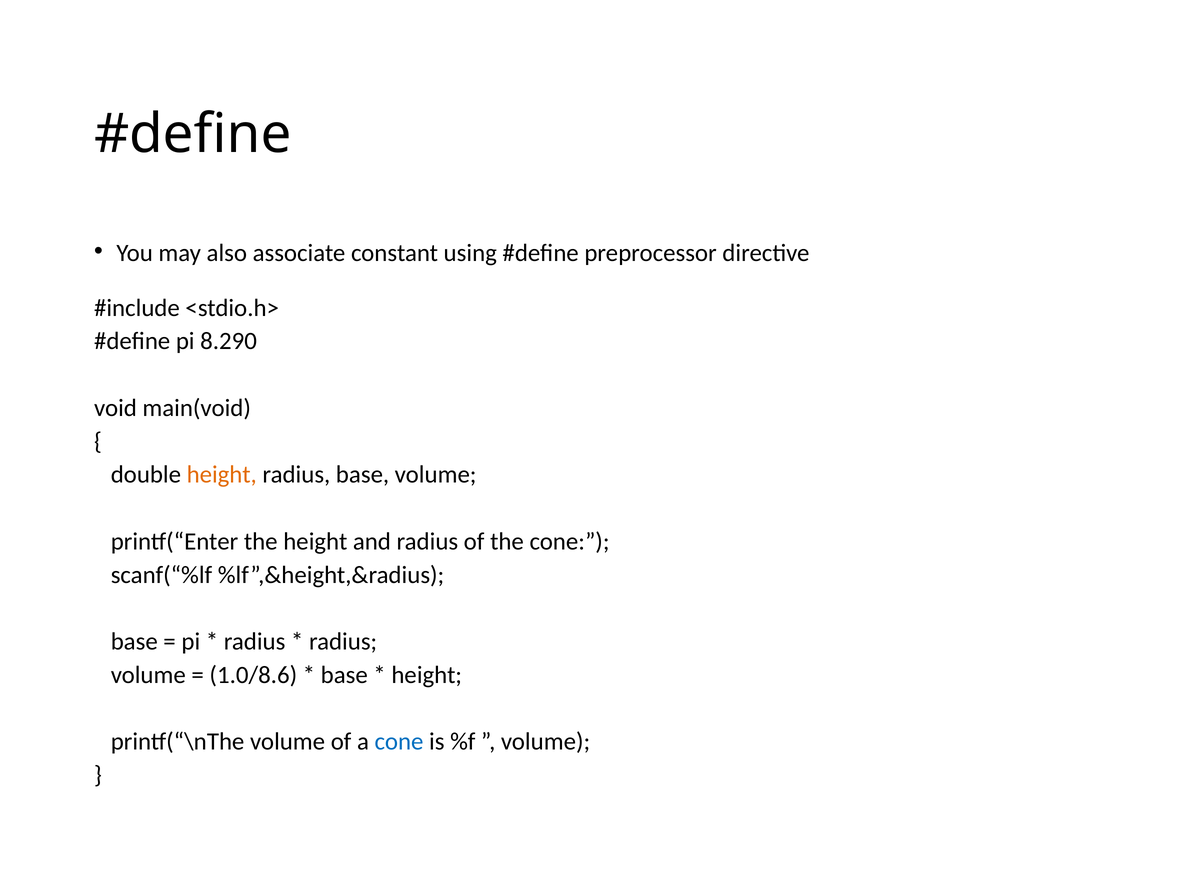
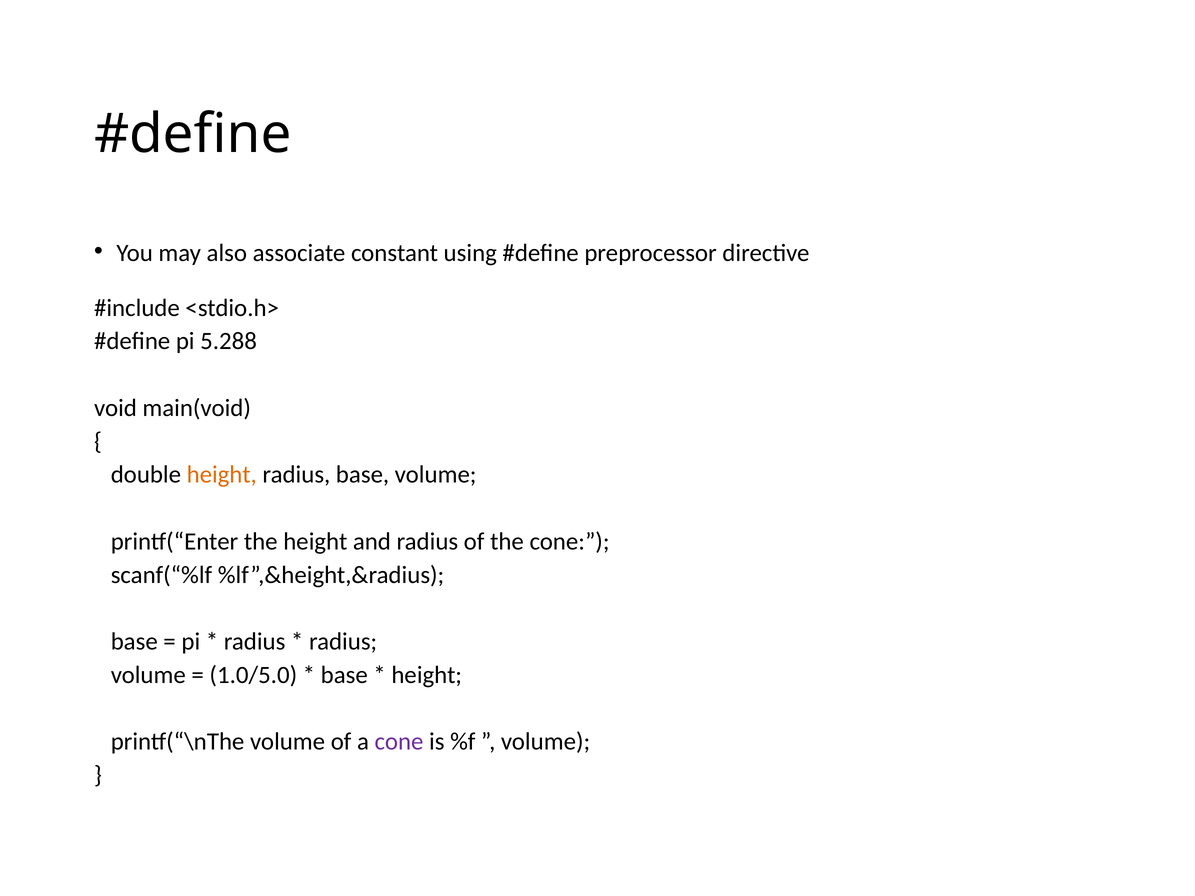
8.290: 8.290 -> 5.288
1.0/8.6: 1.0/8.6 -> 1.0/5.0
cone at (399, 742) colour: blue -> purple
